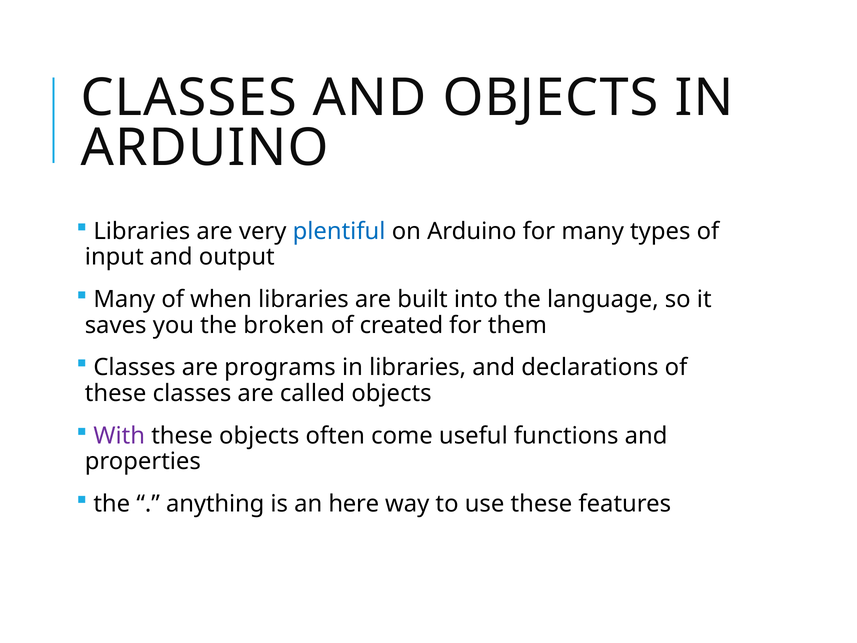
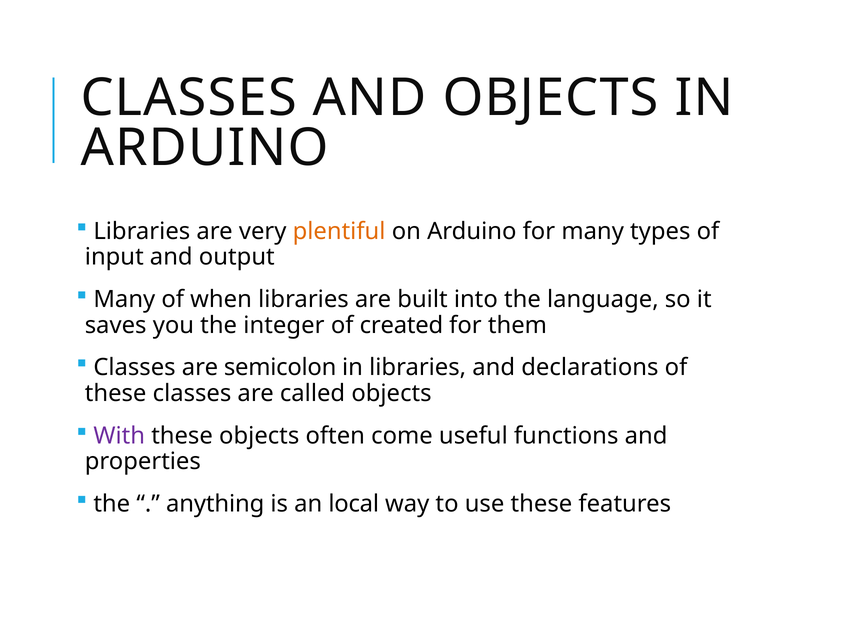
plentiful colour: blue -> orange
broken: broken -> integer
programs: programs -> semicolon
here: here -> local
